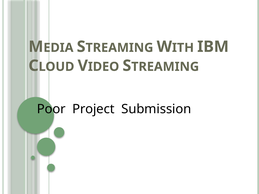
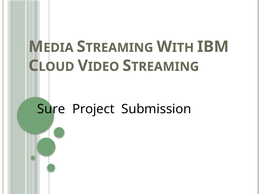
Poor: Poor -> Sure
